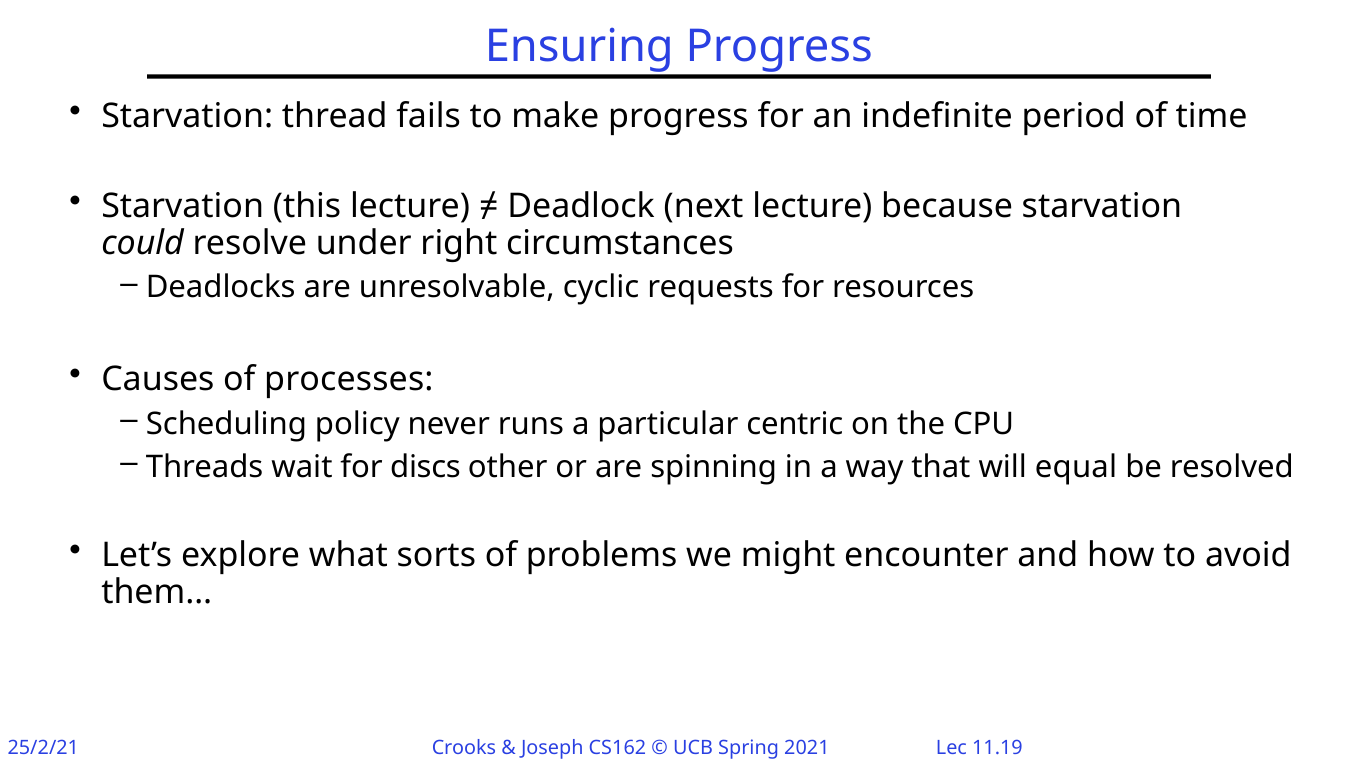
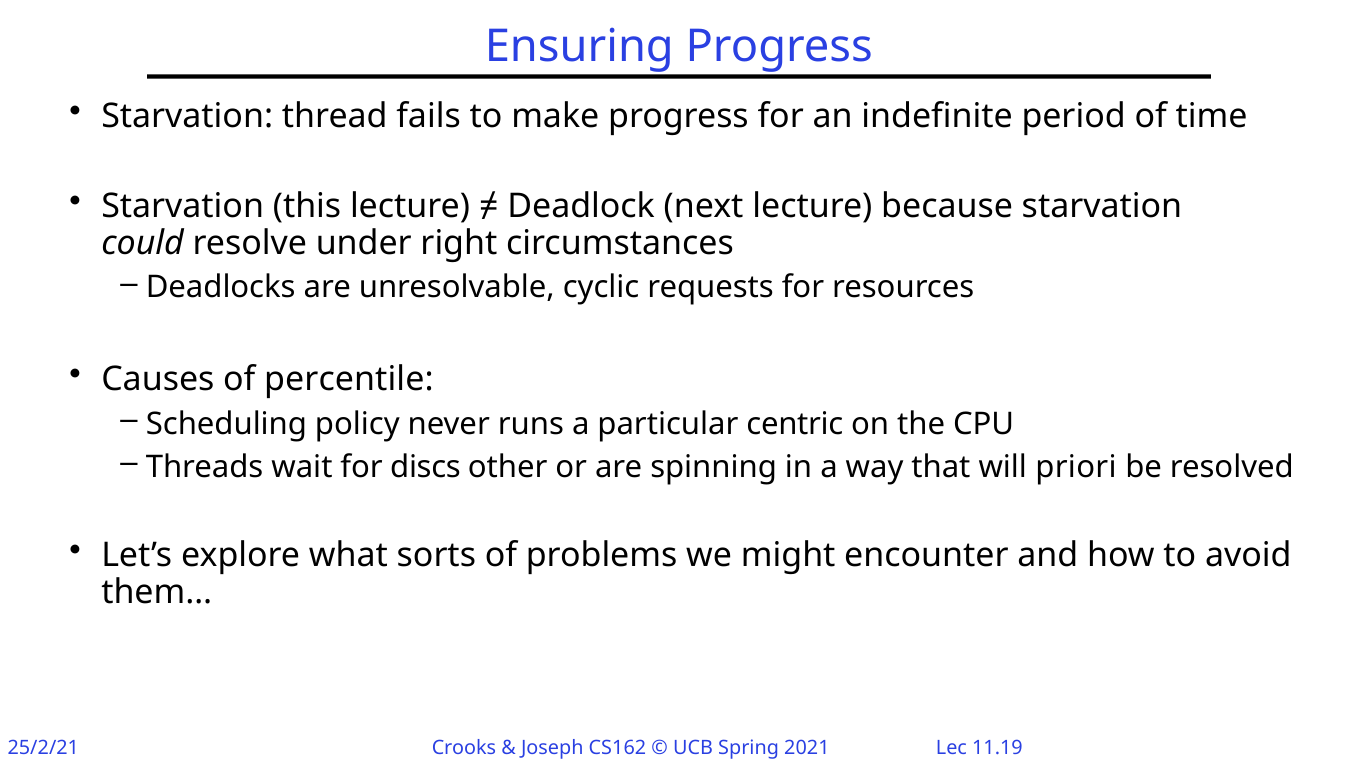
processes: processes -> percentile
equal: equal -> priori
